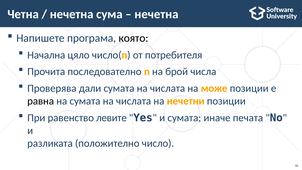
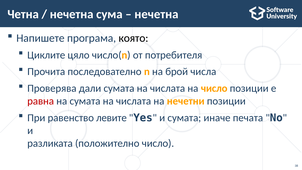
Начална: Начална -> Циклите
на може: може -> число
равна colour: black -> red
